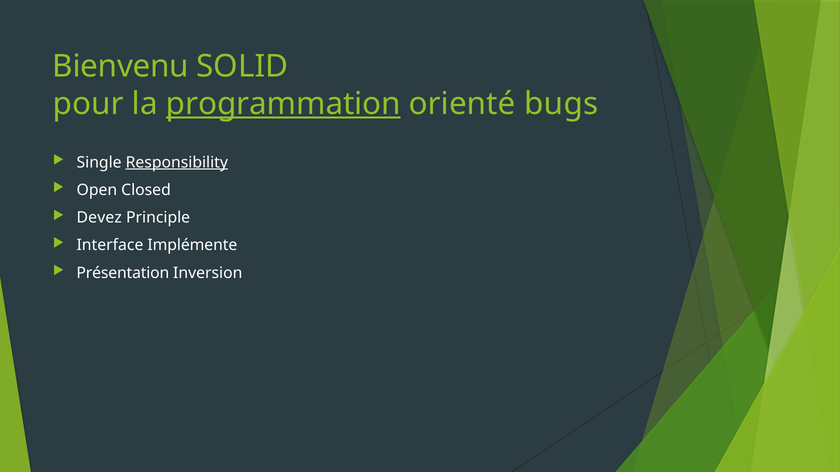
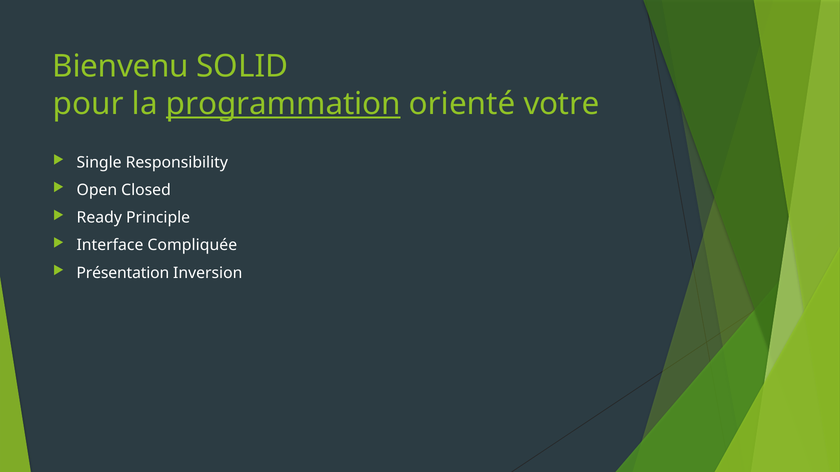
bugs: bugs -> votre
Responsibility underline: present -> none
Devez: Devez -> Ready
Implémente: Implémente -> Compliquée
